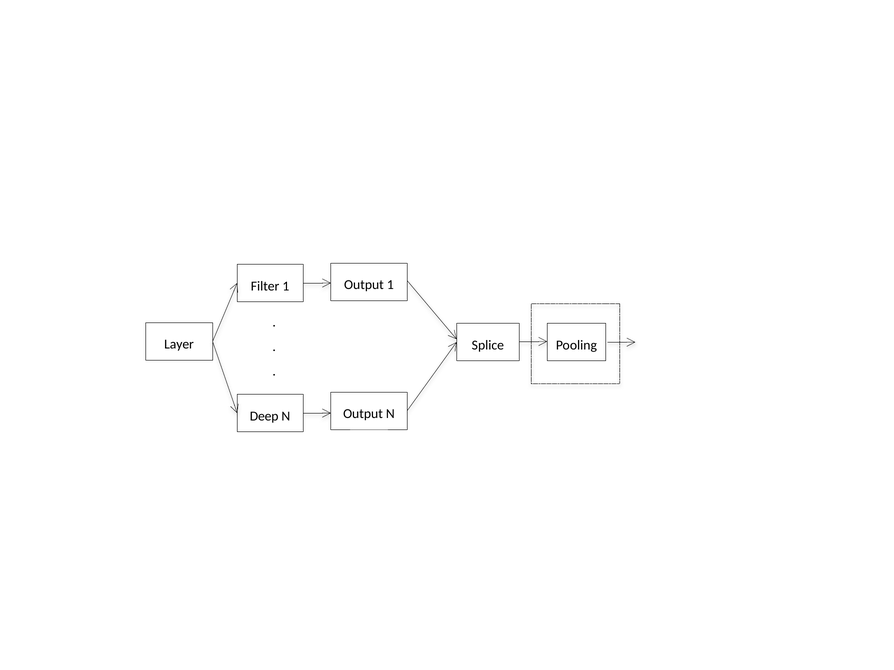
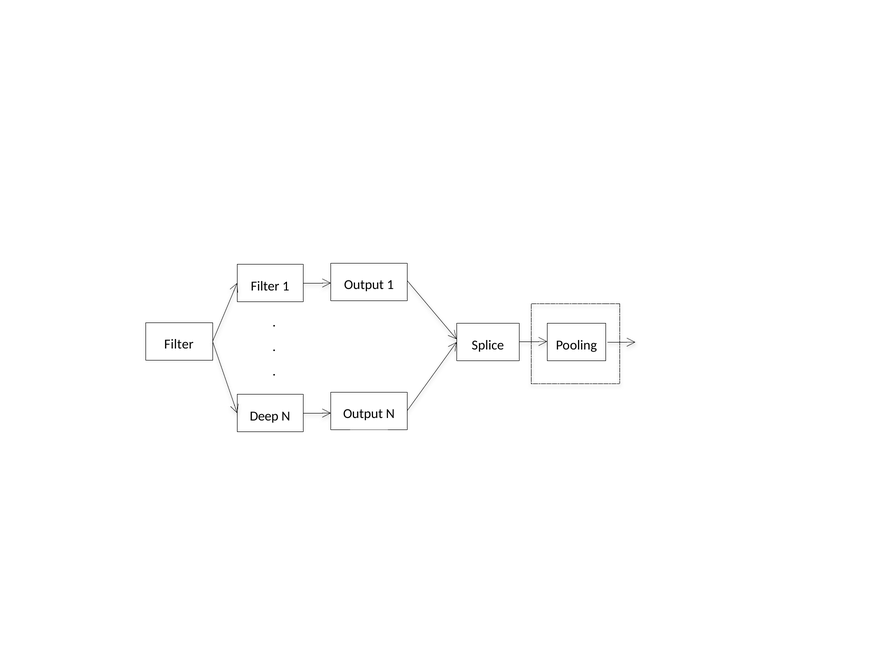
Layer at (179, 345): Layer -> Filter
